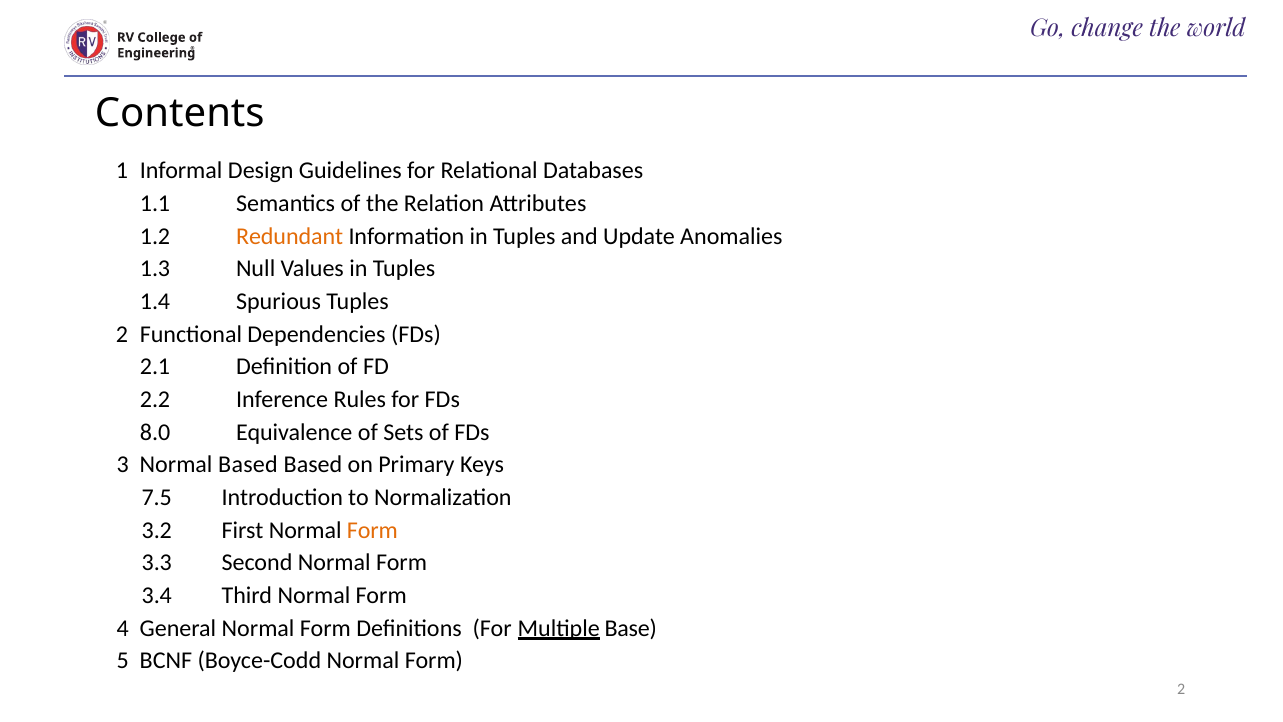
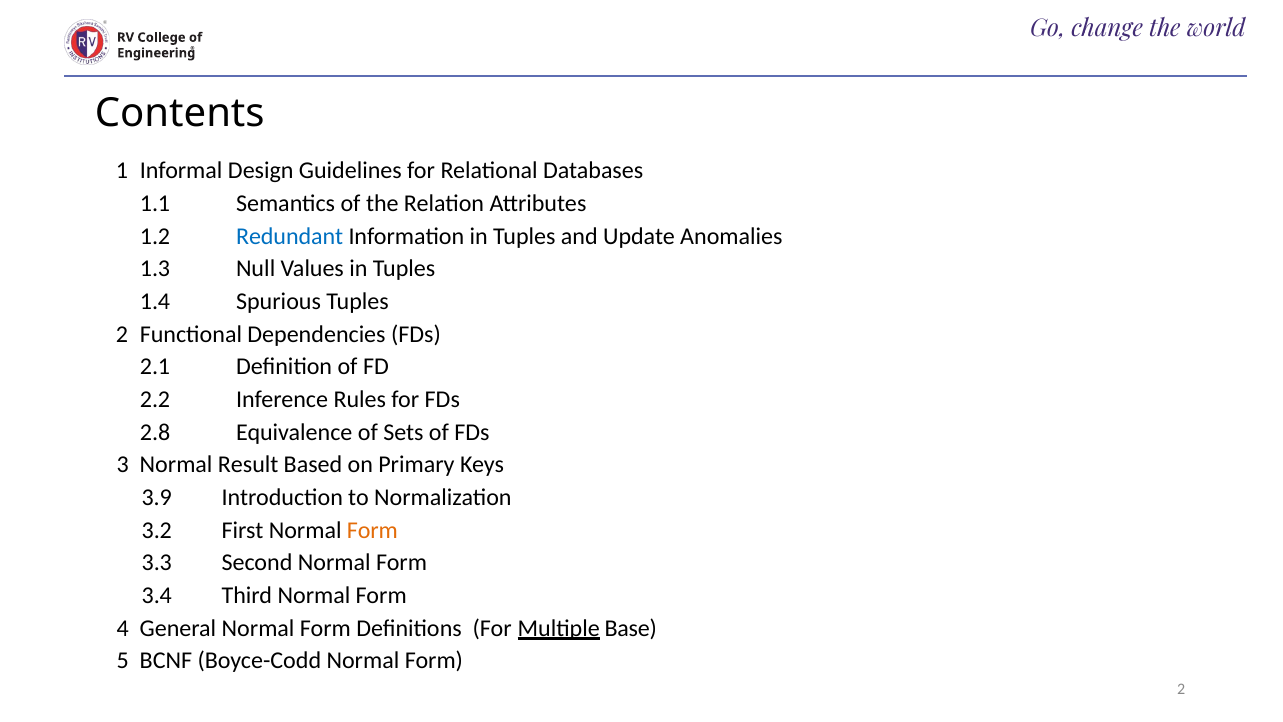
Redundant colour: orange -> blue
8.0: 8.0 -> 2.8
Normal Based: Based -> Result
7.5: 7.5 -> 3.9
